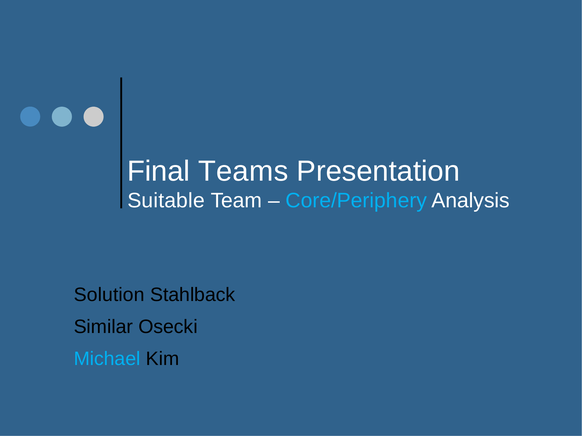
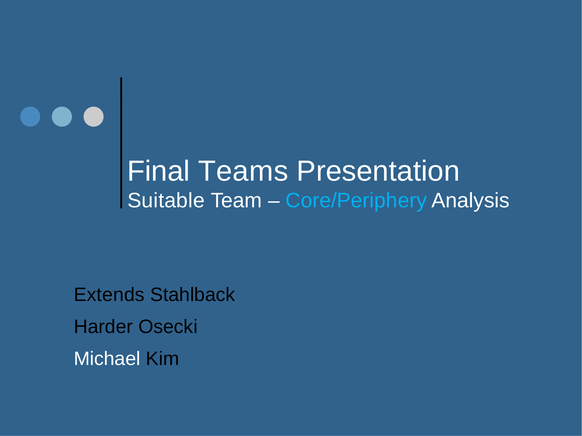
Solution: Solution -> Extends
Similar: Similar -> Harder
Michael colour: light blue -> white
